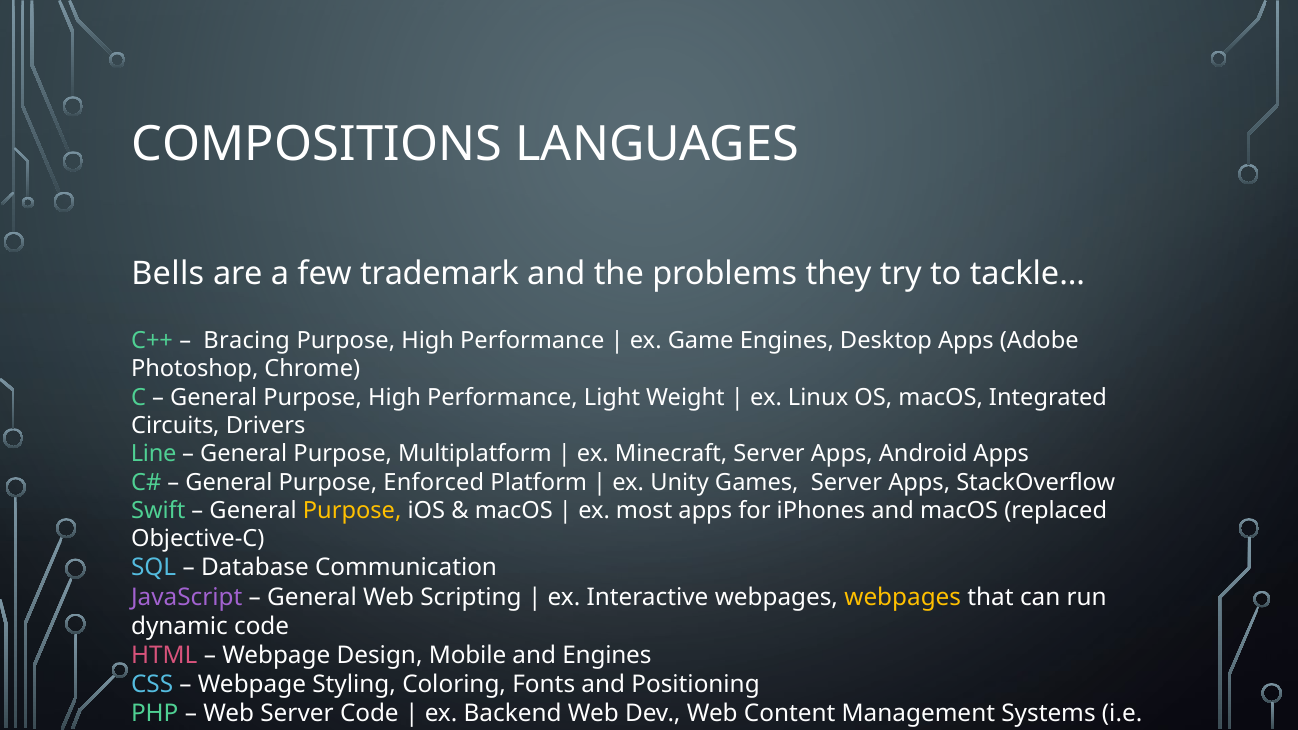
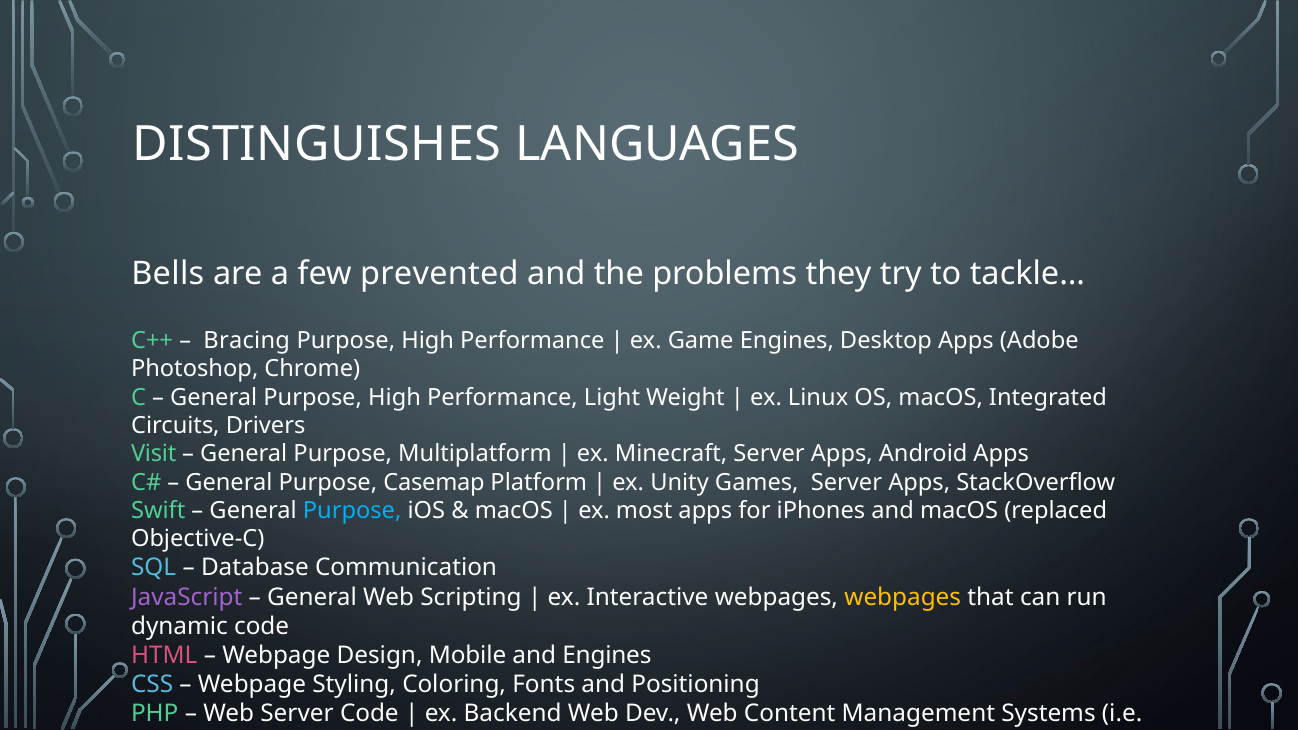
COMPOSITIONS: COMPOSITIONS -> DISTINGUISHES
trademark: trademark -> prevented
Line: Line -> Visit
Enforced: Enforced -> Casemap
Purpose at (352, 511) colour: yellow -> light blue
